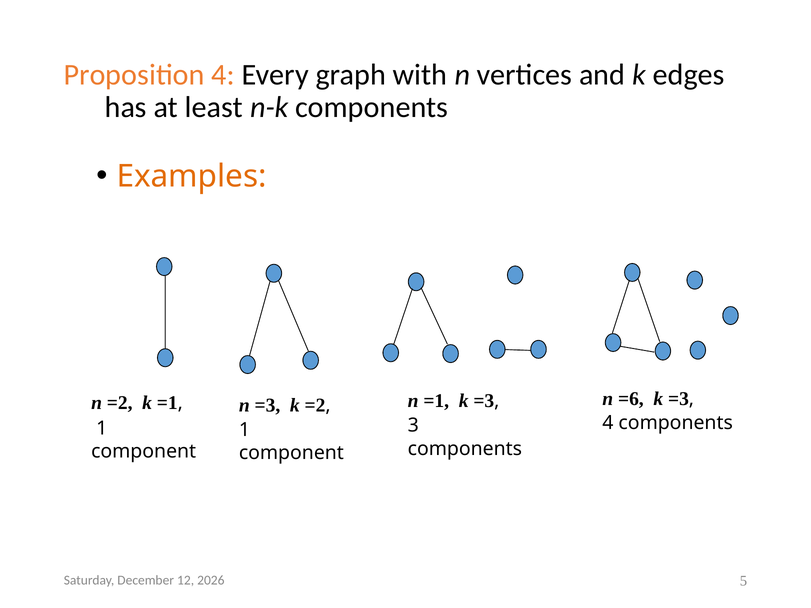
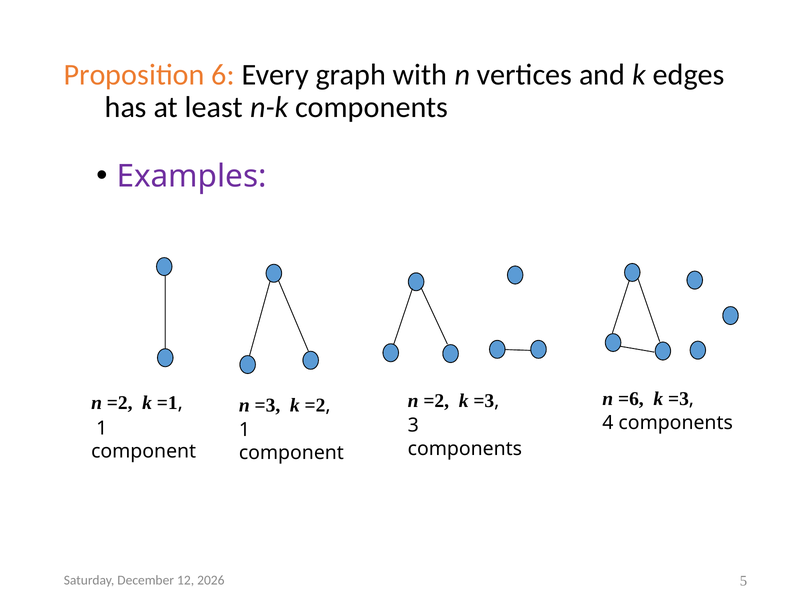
Proposition 4: 4 -> 6
Examples colour: orange -> purple
=1 at (436, 401): =1 -> =2
